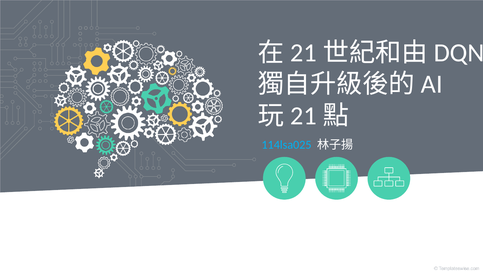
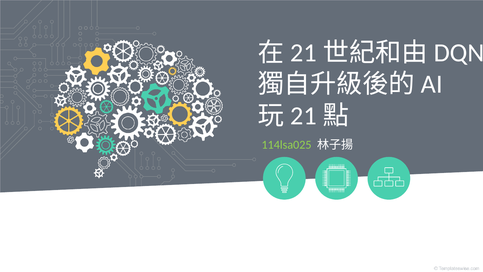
114lsa025 colour: light blue -> light green
